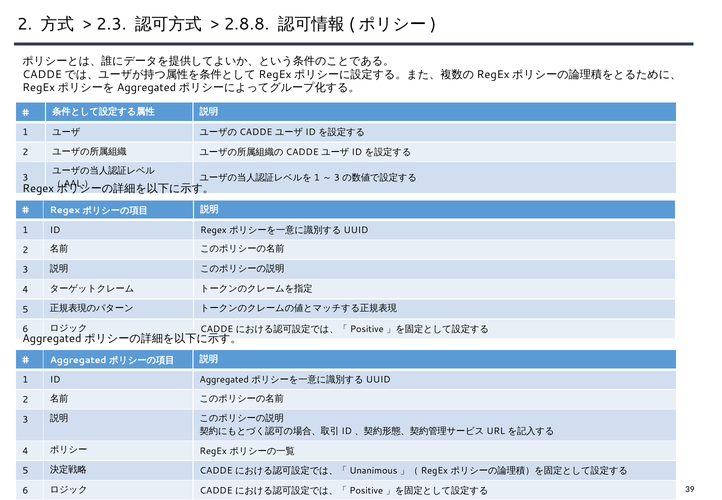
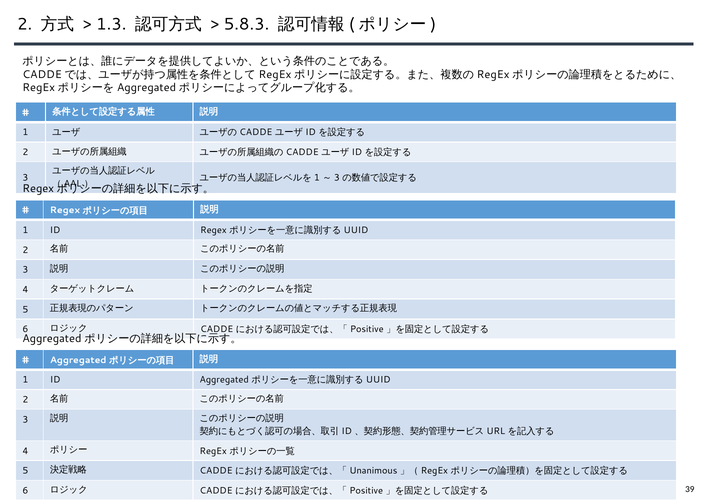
2.3: 2.3 -> 1.3
2.8.8: 2.8.8 -> 5.8.3
